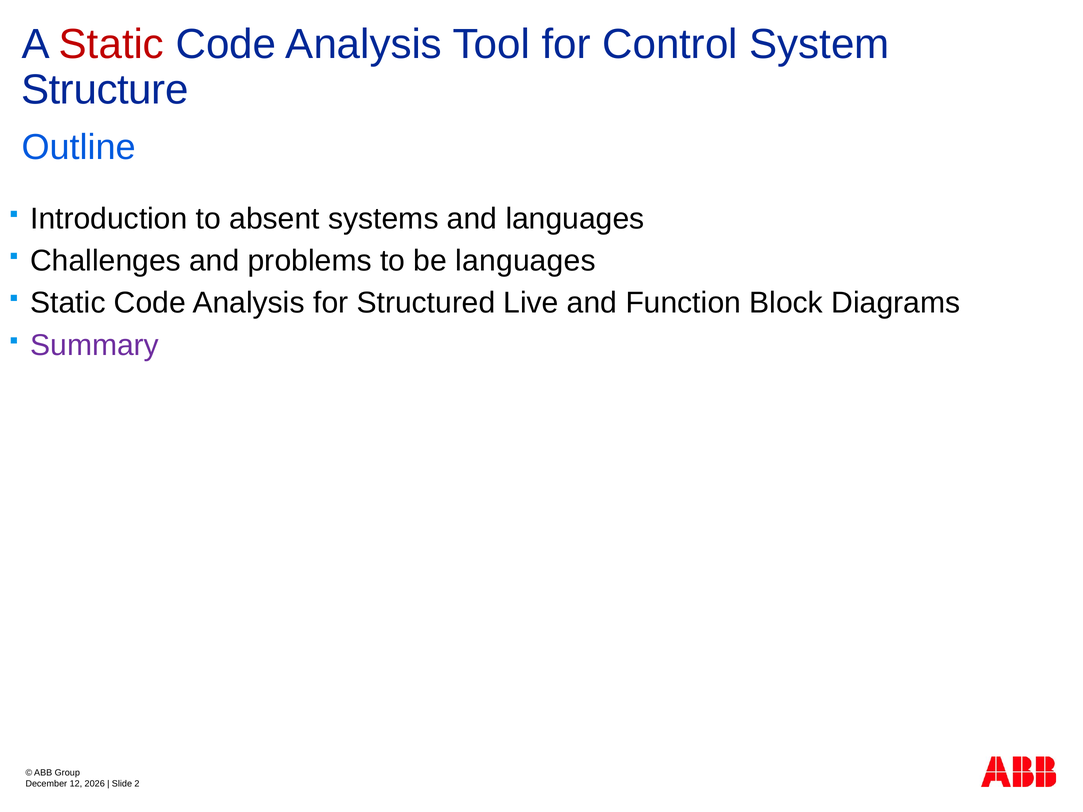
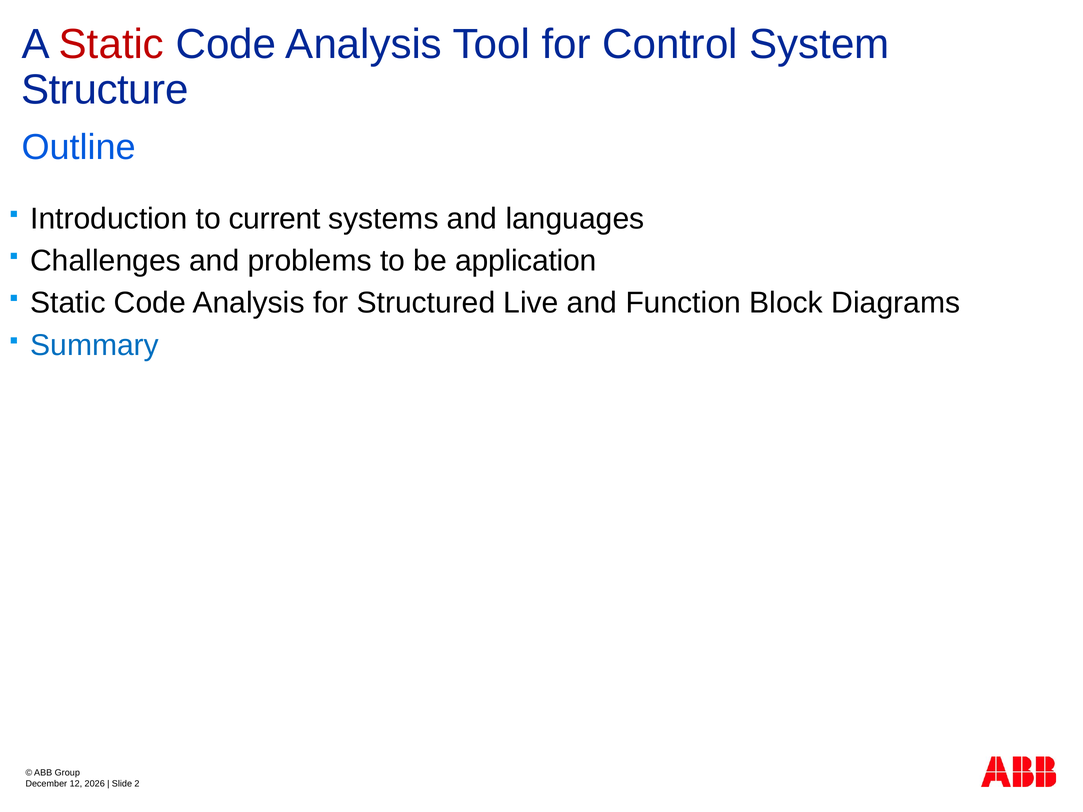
absent: absent -> current
be languages: languages -> application
Summary colour: purple -> blue
